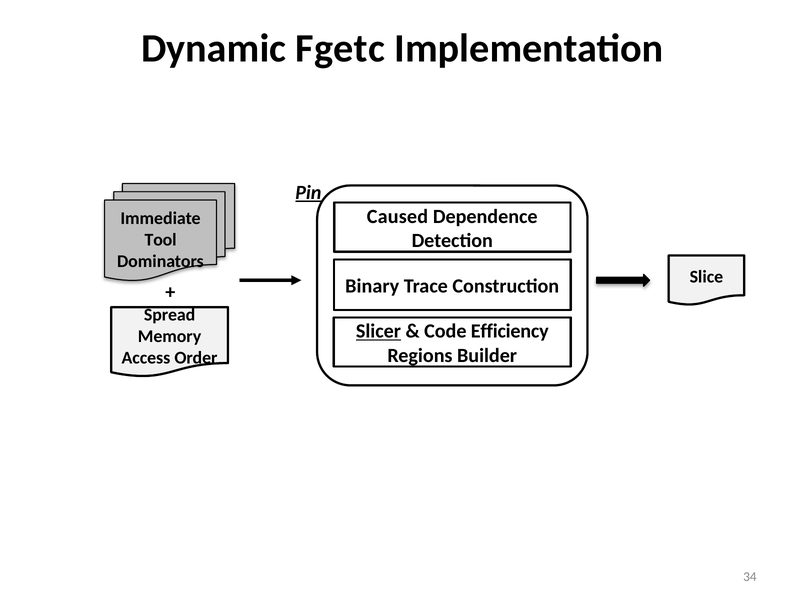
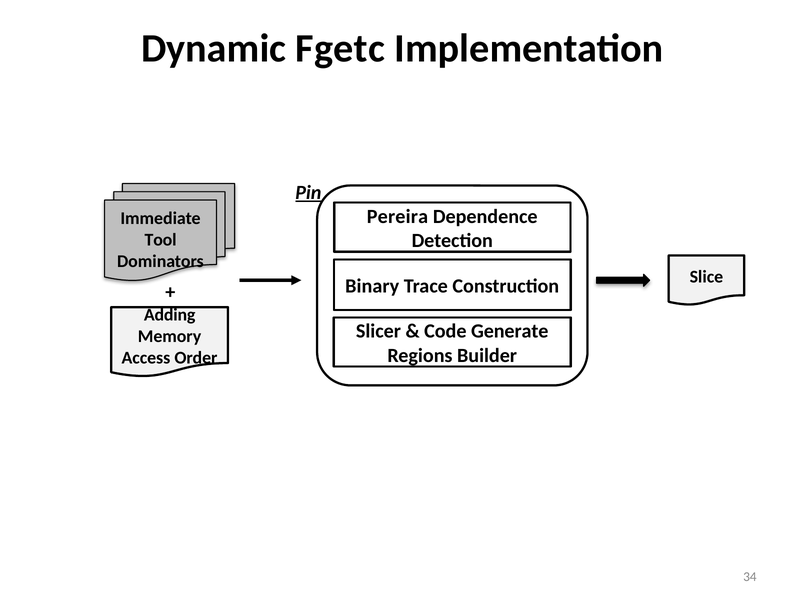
Caused: Caused -> Pereira
Spread: Spread -> Adding
Slicer underline: present -> none
Efficiency: Efficiency -> Generate
